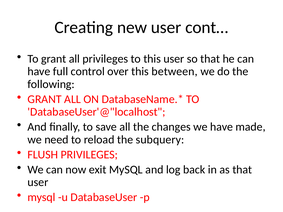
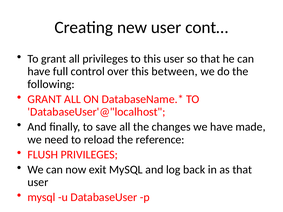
subquery: subquery -> reference
